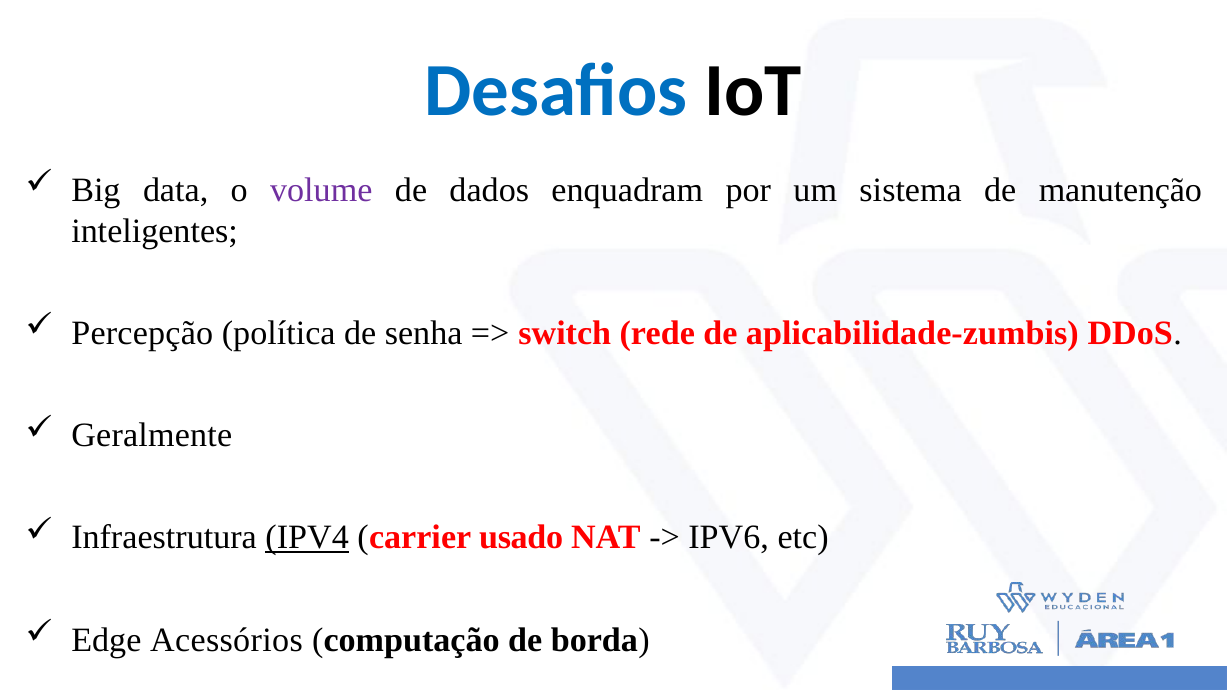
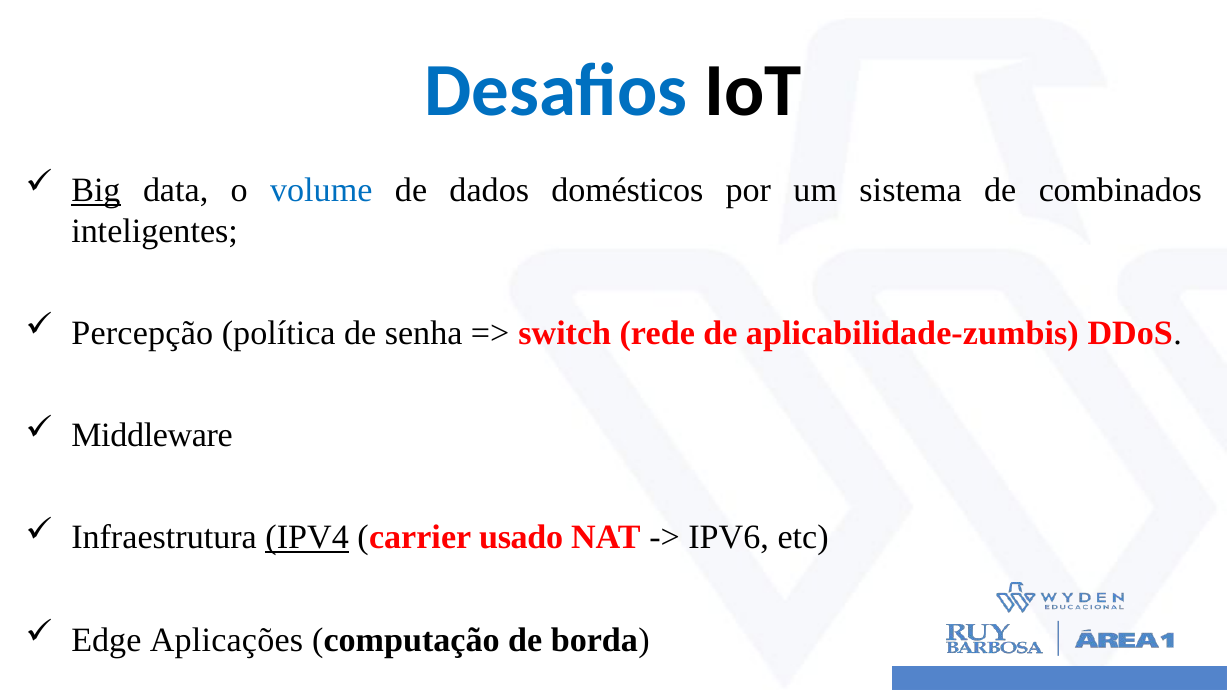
Big underline: none -> present
volume colour: purple -> blue
enquadram: enquadram -> domésticos
manutenção: manutenção -> combinados
Geralmente: Geralmente -> Middleware
Acessórios: Acessórios -> Aplicações
